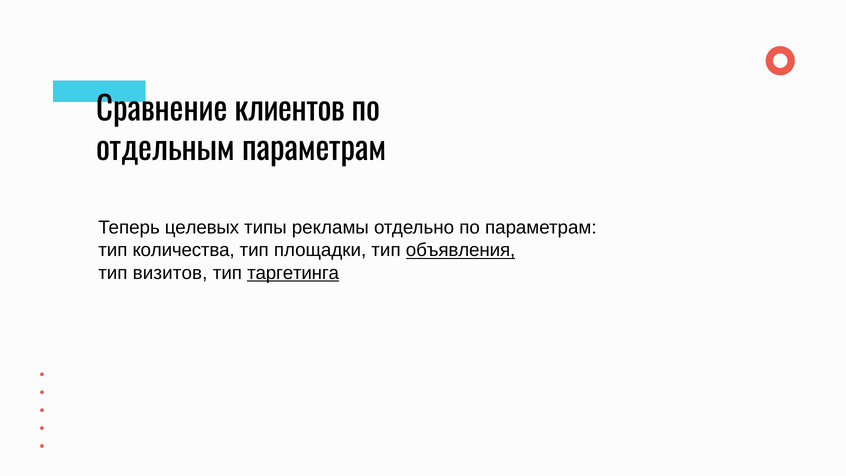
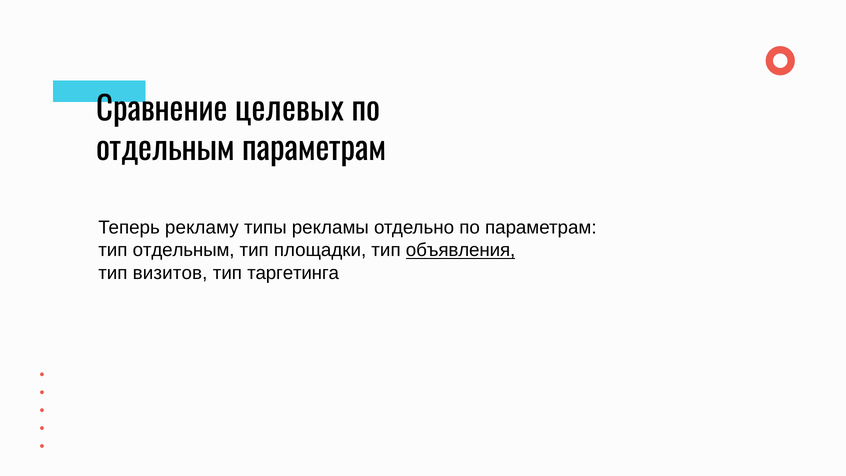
клиентов: клиентов -> целевых
целевых: целевых -> рекламу
тип количества: количества -> отдельным
таргетинга underline: present -> none
